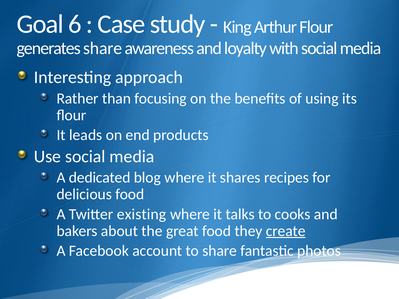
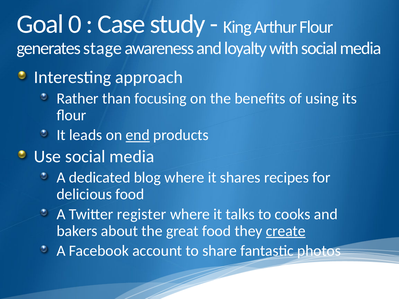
6: 6 -> 0
generates share: share -> stage
end underline: none -> present
existing: existing -> register
